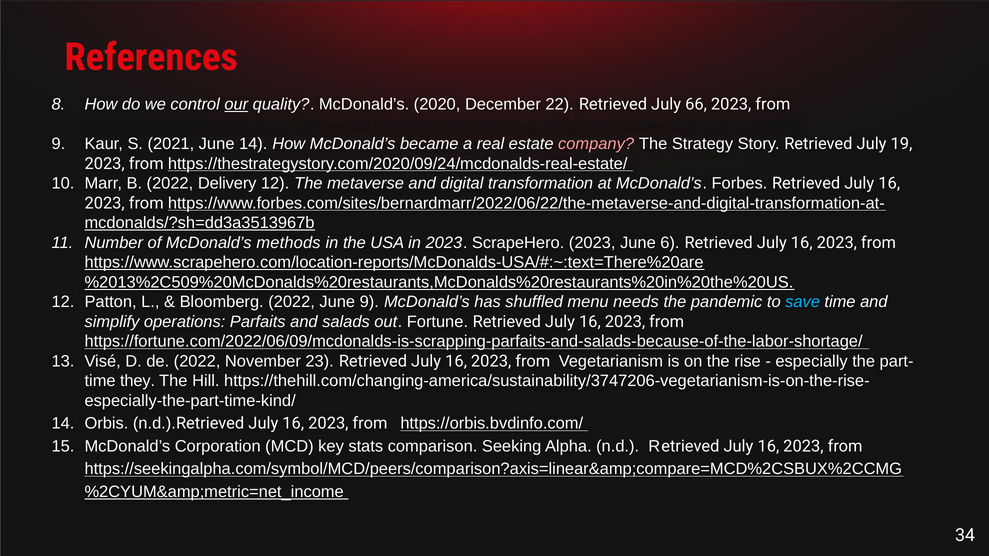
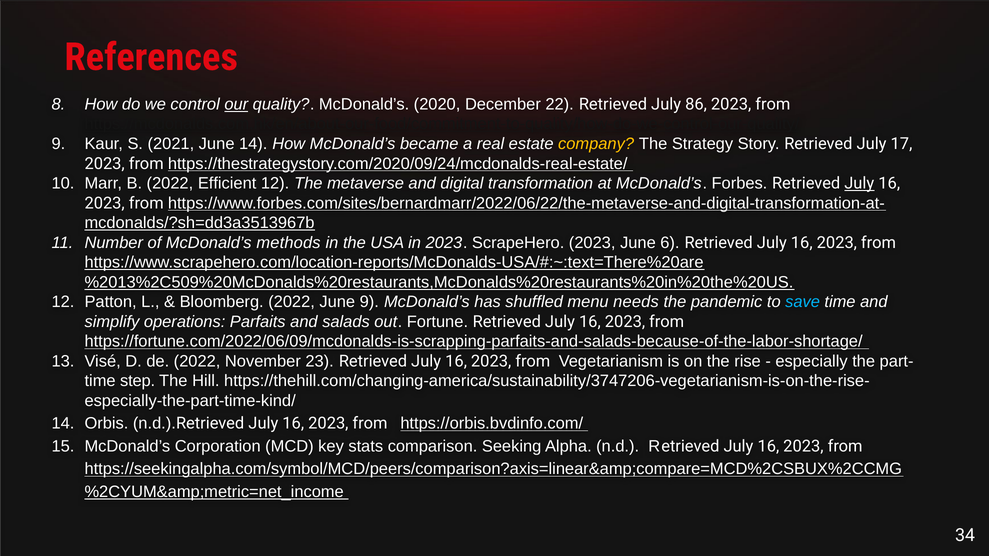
66: 66 -> 86
company colour: pink -> yellow
19: 19 -> 17
Delivery: Delivery -> Efficient
July at (859, 183) underline: none -> present
they: they -> step
